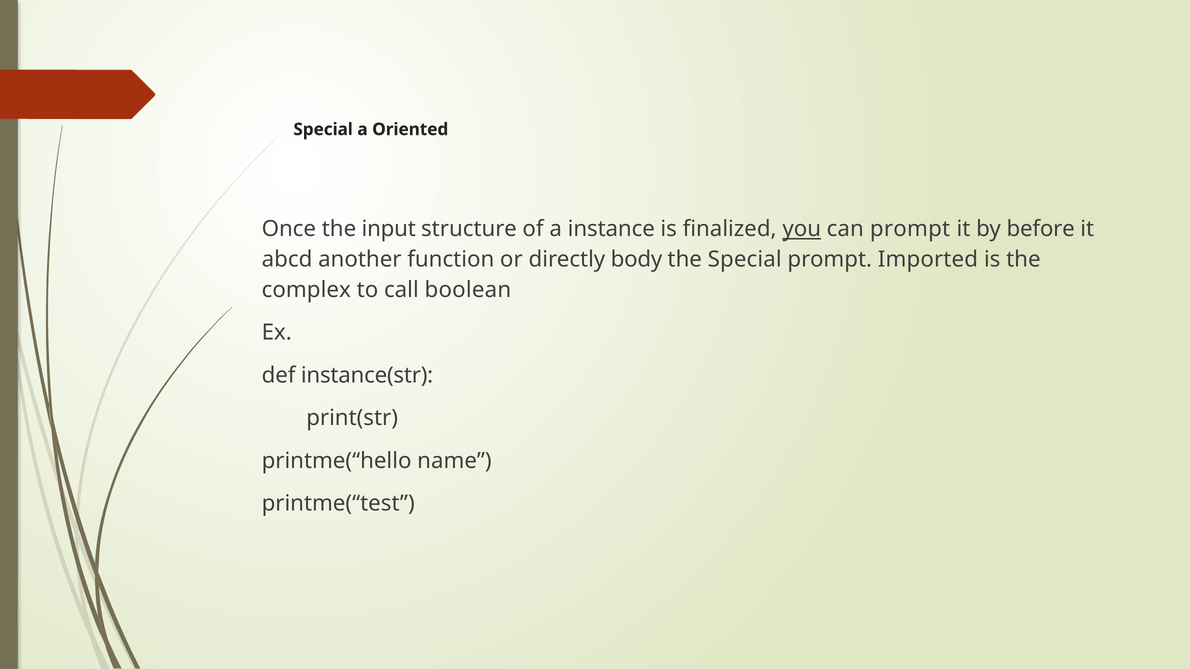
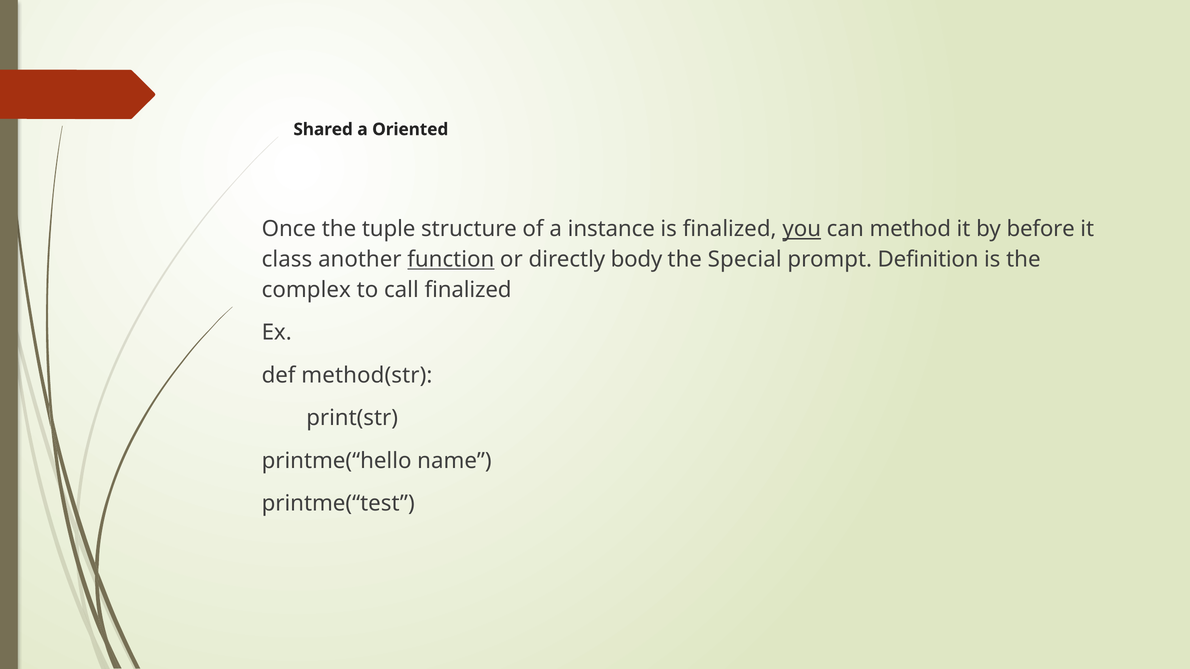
Special at (323, 129): Special -> Shared
input: input -> tuple
can prompt: prompt -> method
abcd: abcd -> class
function underline: none -> present
Imported: Imported -> Definition
call boolean: boolean -> finalized
instance(str: instance(str -> method(str
